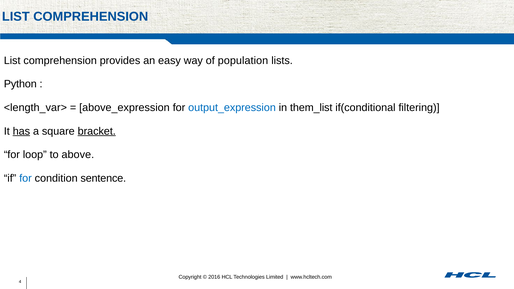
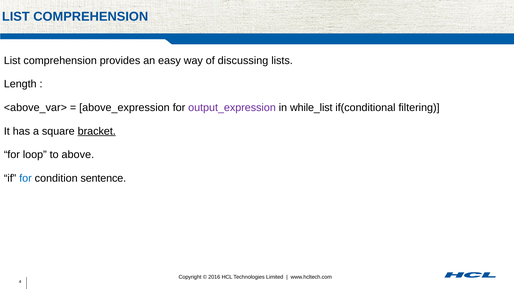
population: population -> discussing
Python: Python -> Length
<length_var>: <length_var> -> <above_var>
output_expression colour: blue -> purple
them_list: them_list -> while_list
has underline: present -> none
